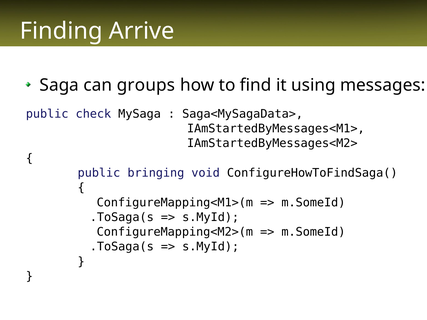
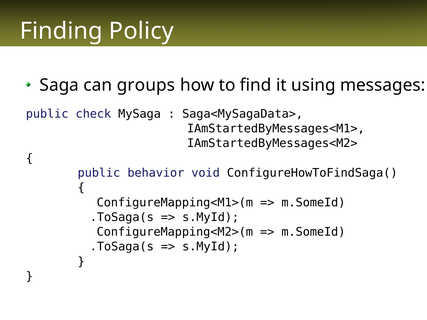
Arrive: Arrive -> Policy
bringing: bringing -> behavior
